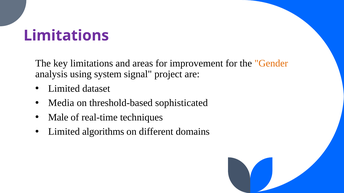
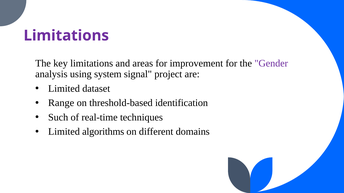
Gender colour: orange -> purple
Media: Media -> Range
sophisticated: sophisticated -> identification
Male: Male -> Such
